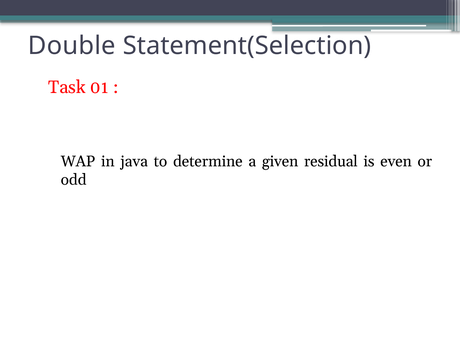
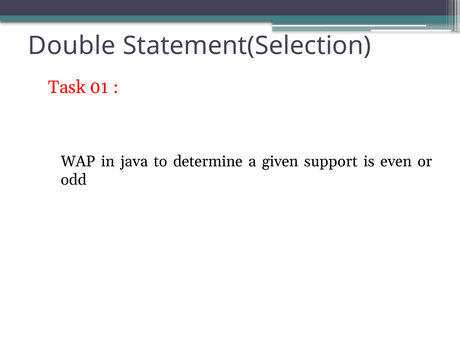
residual: residual -> support
